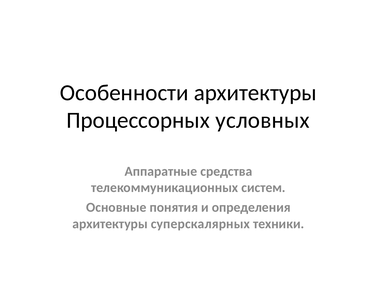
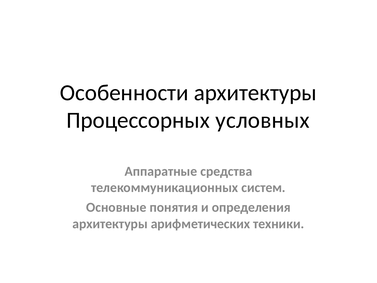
суперскалярных: суперскалярных -> арифметических
